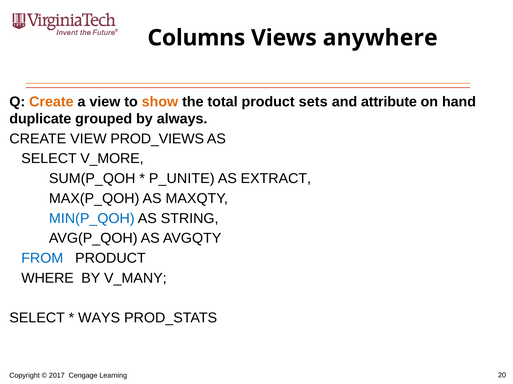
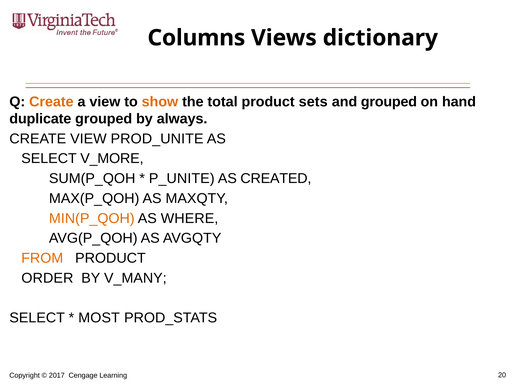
anywhere: anywhere -> dictionary
and attribute: attribute -> grouped
PROD_VIEWS: PROD_VIEWS -> PROD_UNITE
EXTRACT: EXTRACT -> CREATED
MIN(P_QOH colour: blue -> orange
STRING: STRING -> WHERE
FROM colour: blue -> orange
WHERE: WHERE -> ORDER
WAYS: WAYS -> MOST
